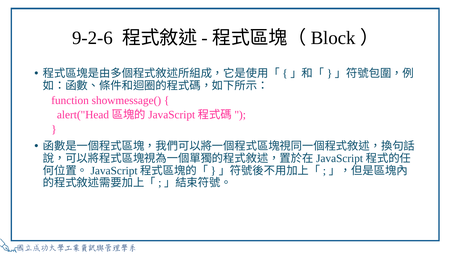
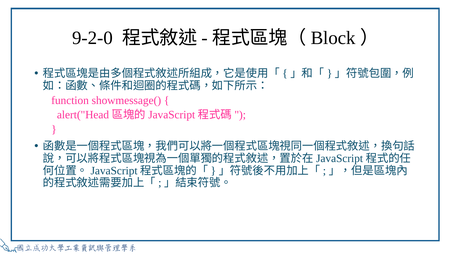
9-2-6: 9-2-6 -> 9-2-0
